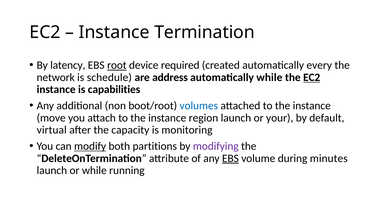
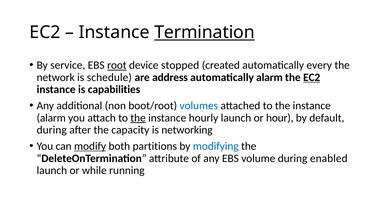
Termination underline: none -> present
latency: latency -> service
required: required -> stopped
automatically while: while -> alarm
move at (51, 118): move -> alarm
the at (138, 118) underline: none -> present
region: region -> hourly
your: your -> hour
virtual at (52, 130): virtual -> during
monitoring: monitoring -> networking
modifying colour: purple -> blue
EBS at (230, 158) underline: present -> none
minutes: minutes -> enabled
